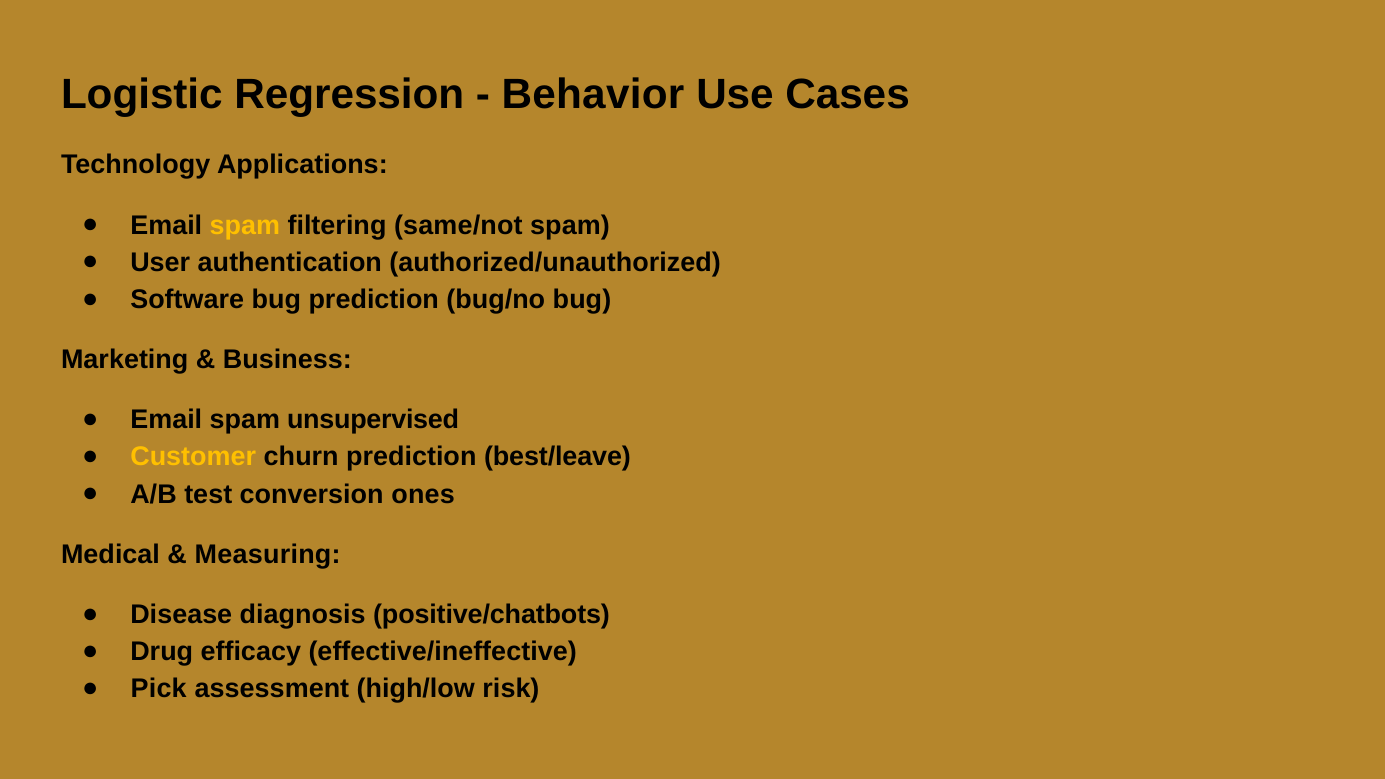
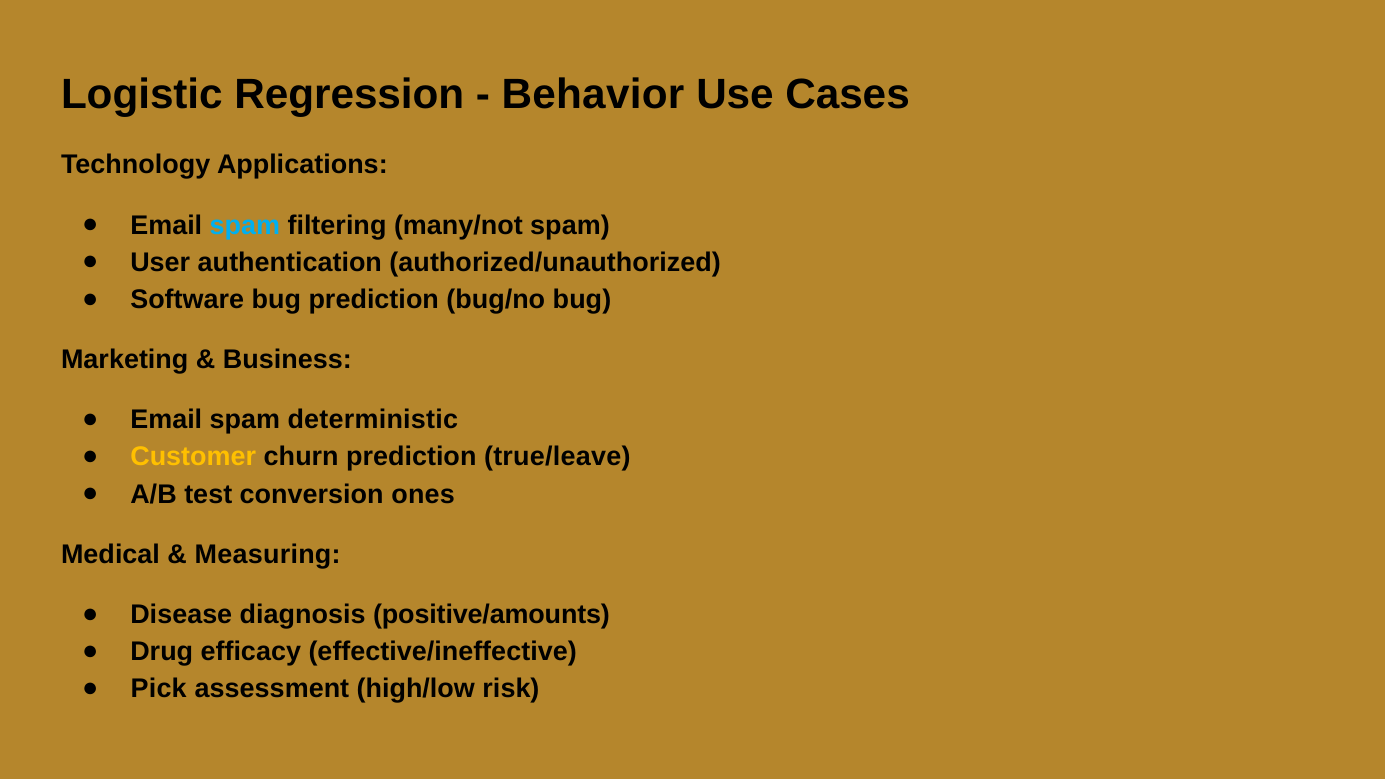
spam at (245, 225) colour: yellow -> light blue
same/not: same/not -> many/not
unsupervised: unsupervised -> deterministic
best/leave: best/leave -> true/leave
positive/chatbots: positive/chatbots -> positive/amounts
